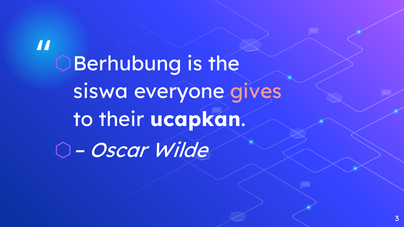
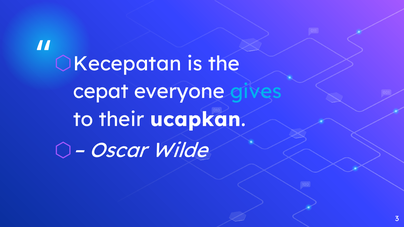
Berhubung: Berhubung -> Kecepatan
siswa: siswa -> cepat
gives colour: pink -> light blue
